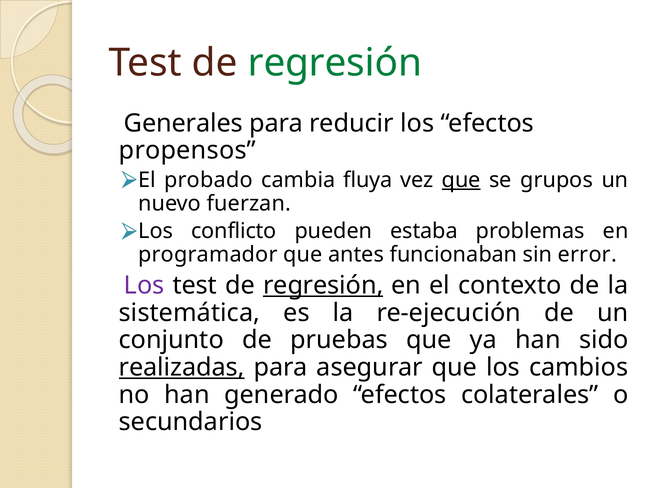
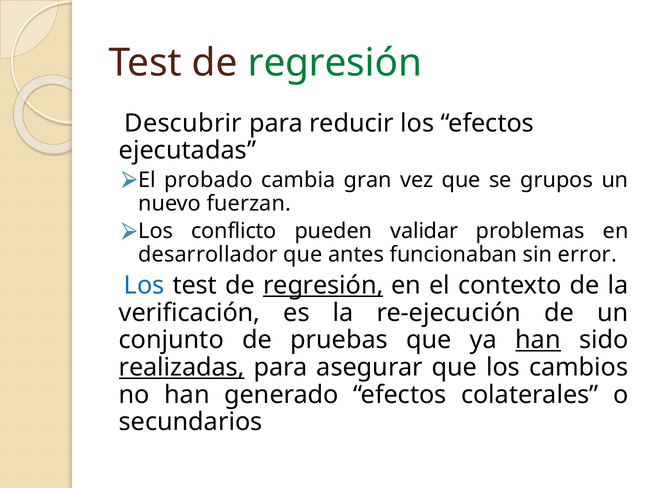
Generales: Generales -> Descubrir
propensos: propensos -> ejecutadas
fluya: fluya -> gran
que at (461, 180) underline: present -> none
estaba: estaba -> validar
programador: programador -> desarrollador
Los at (144, 285) colour: purple -> blue
sistemática: sistemática -> verificación
han at (538, 340) underline: none -> present
